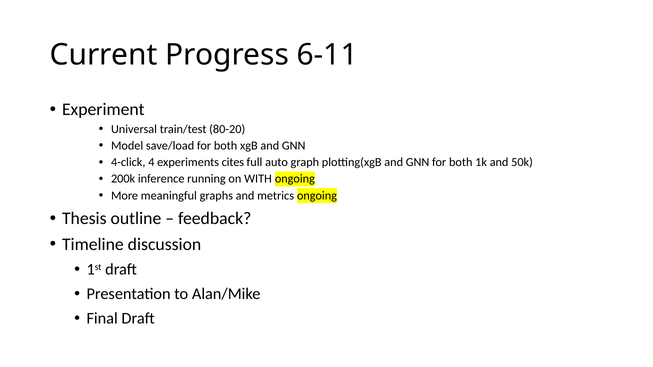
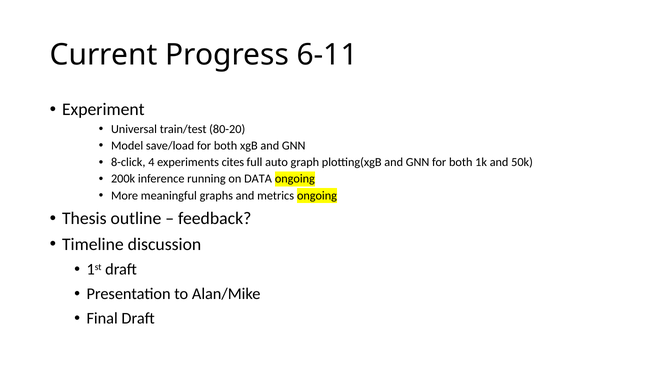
4-click: 4-click -> 8-click
WITH: WITH -> DATA
